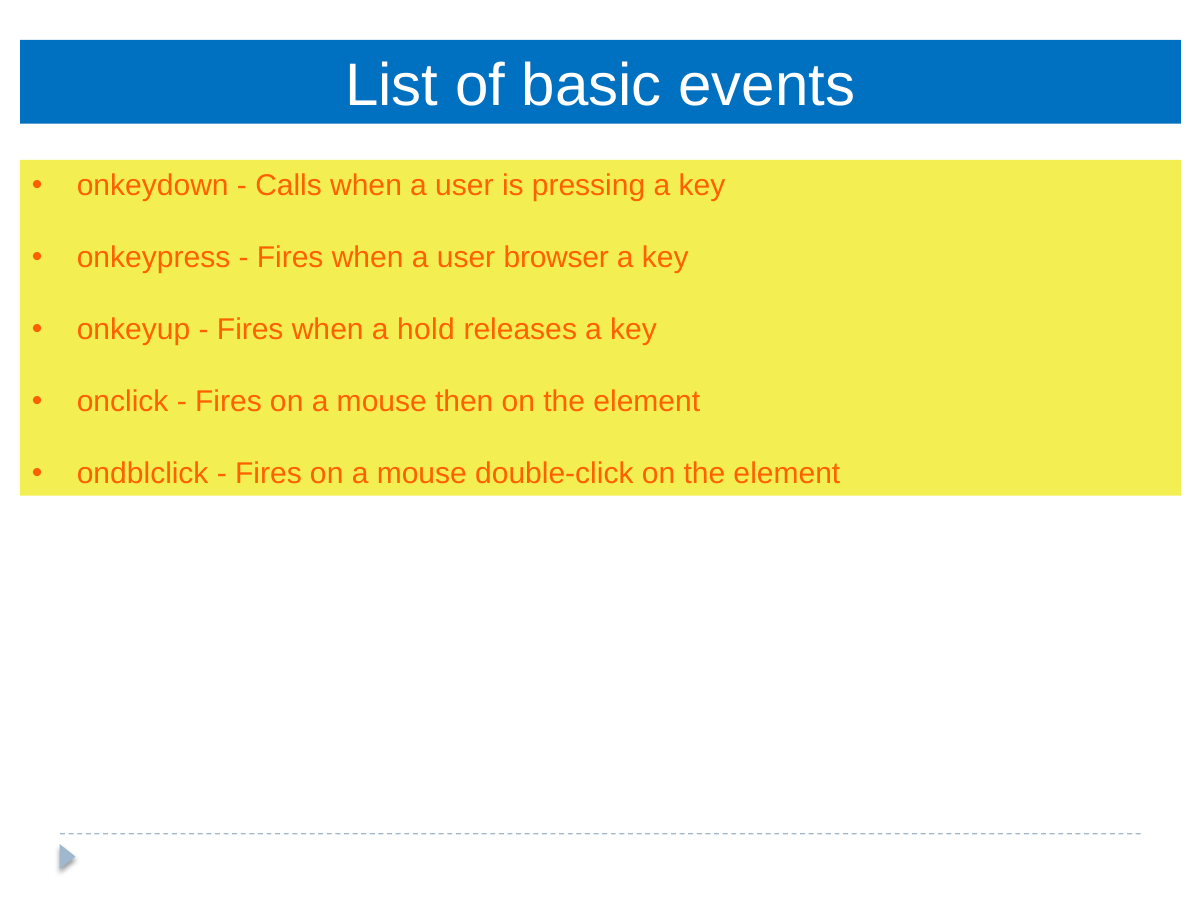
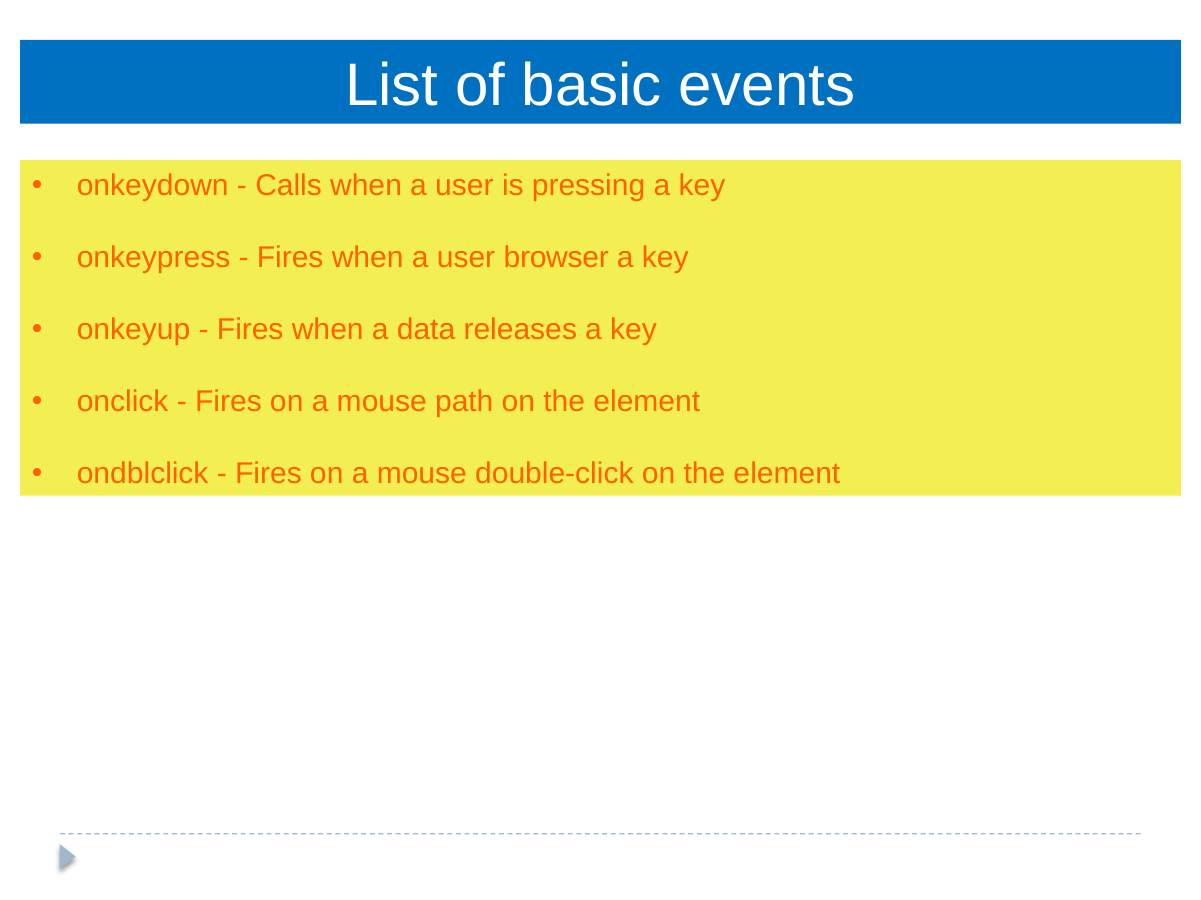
hold: hold -> data
then: then -> path
